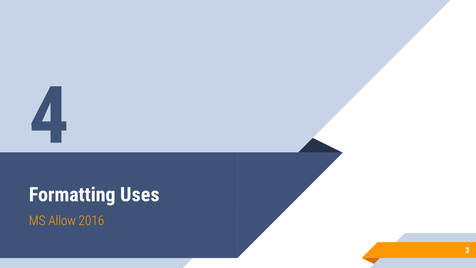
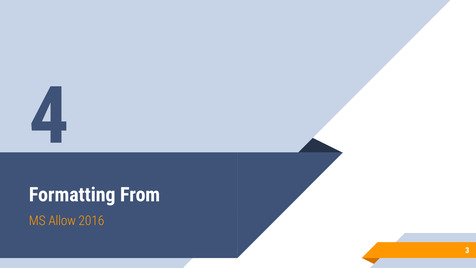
Uses: Uses -> From
